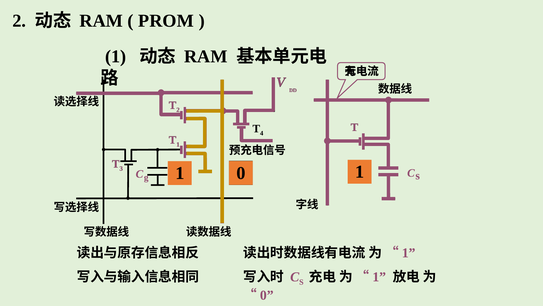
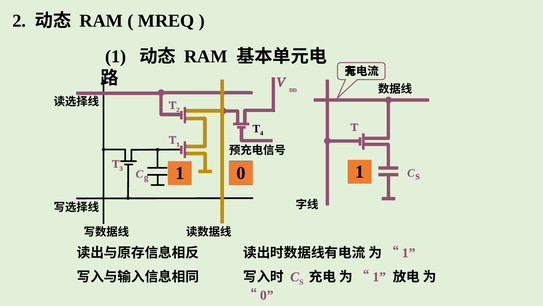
PROM: PROM -> MREQ
